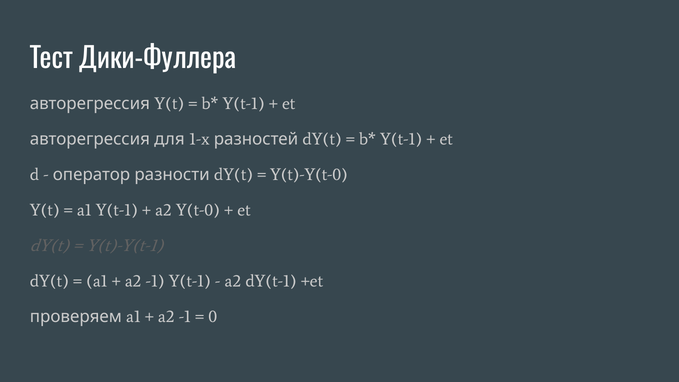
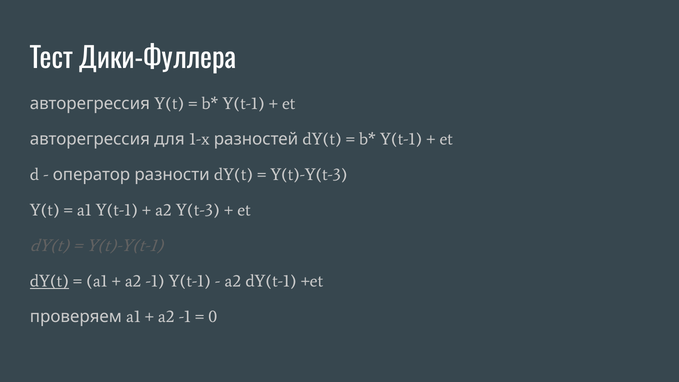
Y(t)-Y(t-0: Y(t)-Y(t-0 -> Y(t)-Y(t-3
Y(t-0: Y(t-0 -> Y(t-3
dY(t at (49, 281) underline: none -> present
